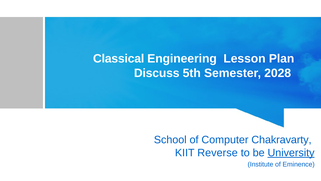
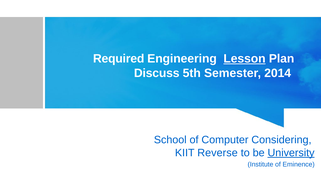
Classical: Classical -> Required
Lesson underline: none -> present
2028: 2028 -> 2014
Chakravarty: Chakravarty -> Considering
